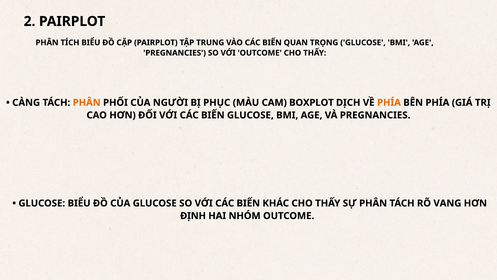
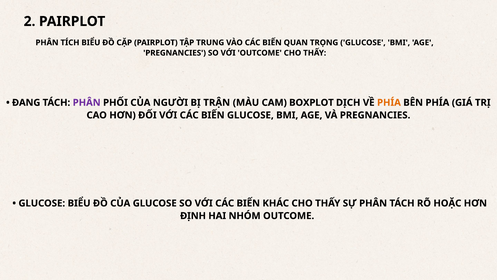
CÀNG: CÀNG -> ĐANG
PHÂN at (87, 102) colour: orange -> purple
PHỤC: PHỤC -> TRẬN
VANG: VANG -> HOẶC
